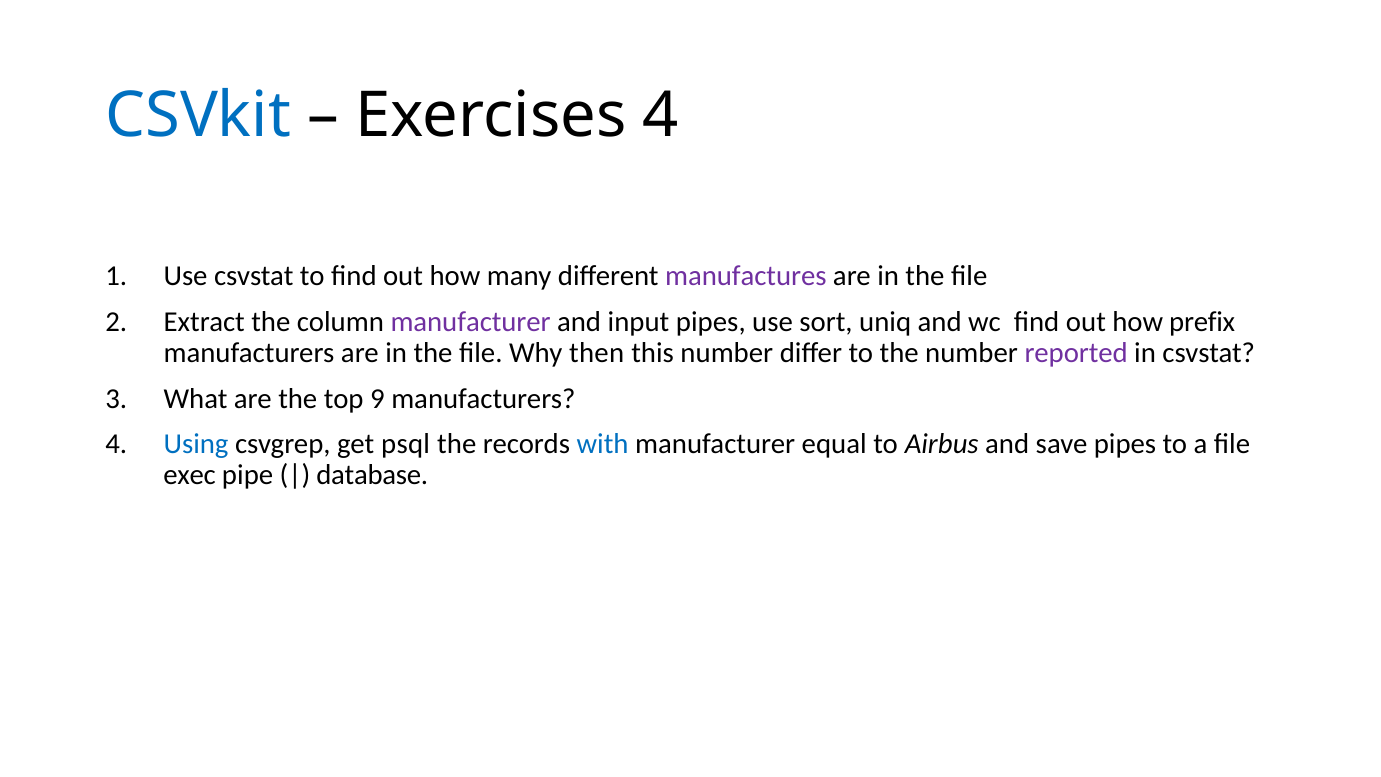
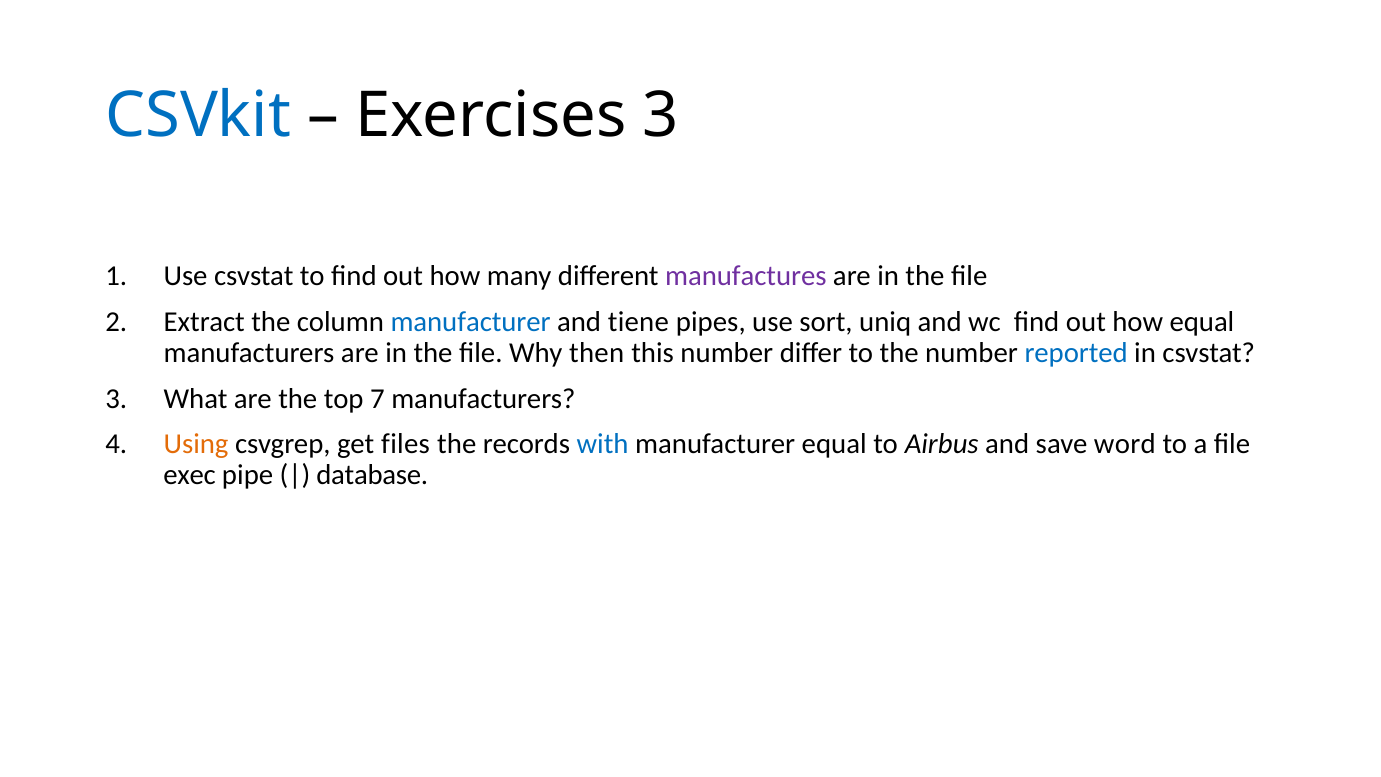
Exercises 4: 4 -> 3
manufacturer at (471, 322) colour: purple -> blue
input: input -> tiene
how prefix: prefix -> equal
reported colour: purple -> blue
9: 9 -> 7
Using colour: blue -> orange
psql: psql -> files
save pipes: pipes -> word
